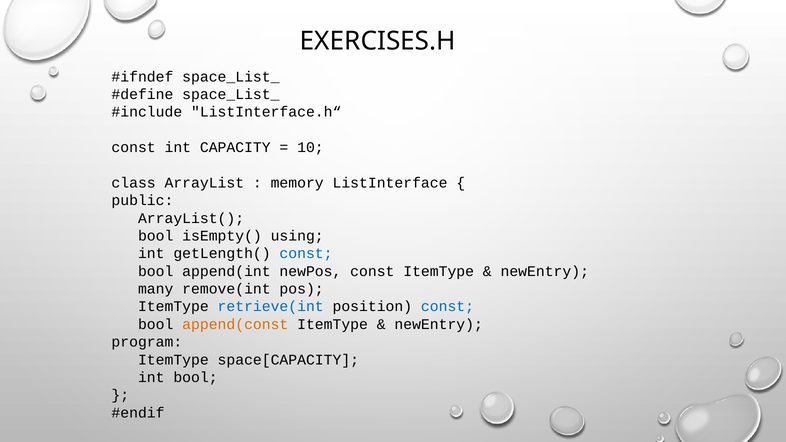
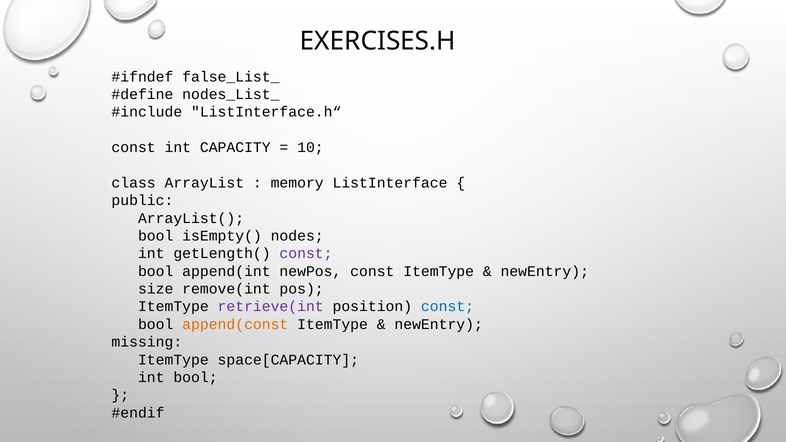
space_List_ at (231, 77): space_List_ -> false_List_
space_List_ at (231, 94): space_List_ -> nodes_List_
using: using -> nodes
const at (306, 254) colour: blue -> purple
many: many -> size
retrieve(int colour: blue -> purple
program: program -> missing
